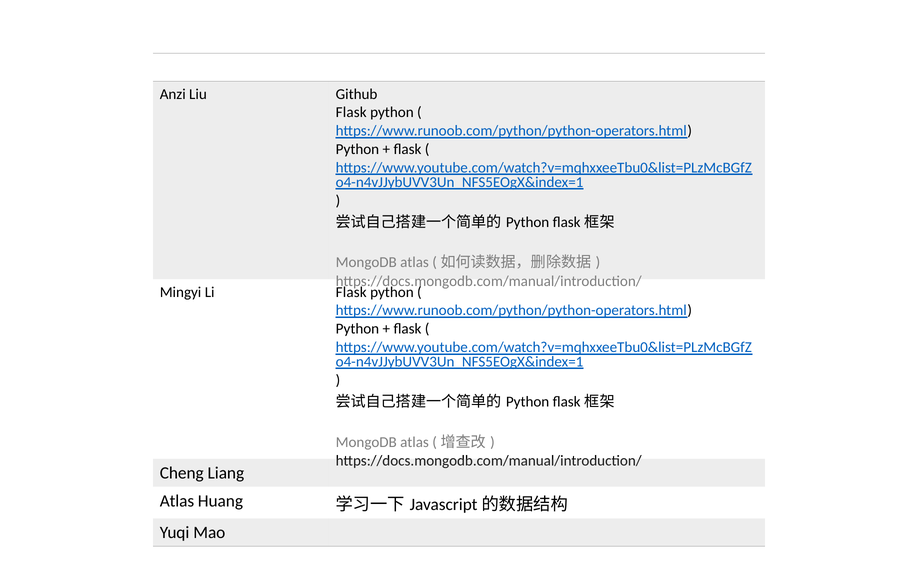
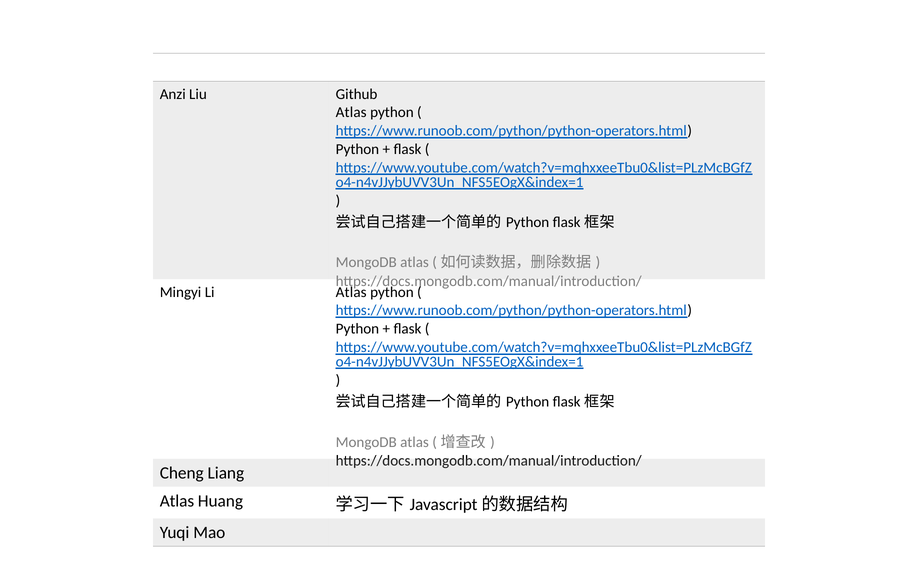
Flask at (351, 113): Flask -> Atlas
Li Flask: Flask -> Atlas
